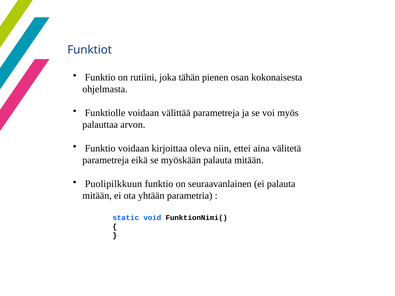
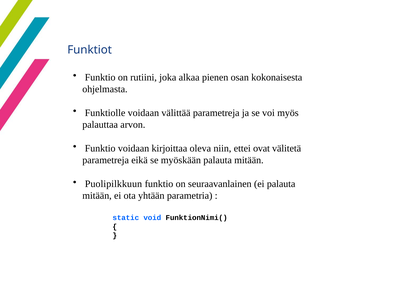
tähän: tähän -> alkaa
aina: aina -> ovat
